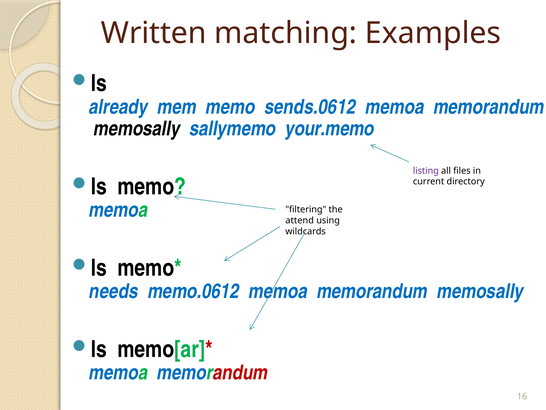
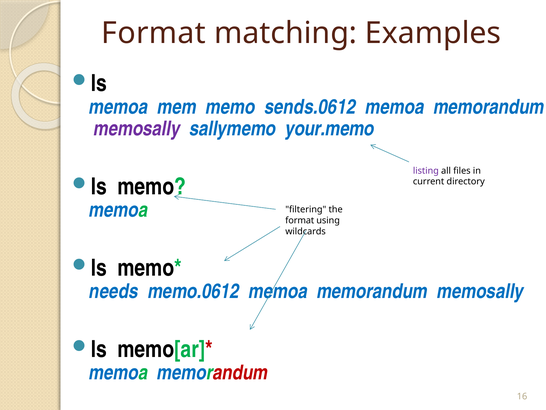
Written at (154, 33): Written -> Format
already at (118, 107): already -> memoa
memosally at (137, 129) colour: black -> purple
attend at (300, 220): attend -> format
